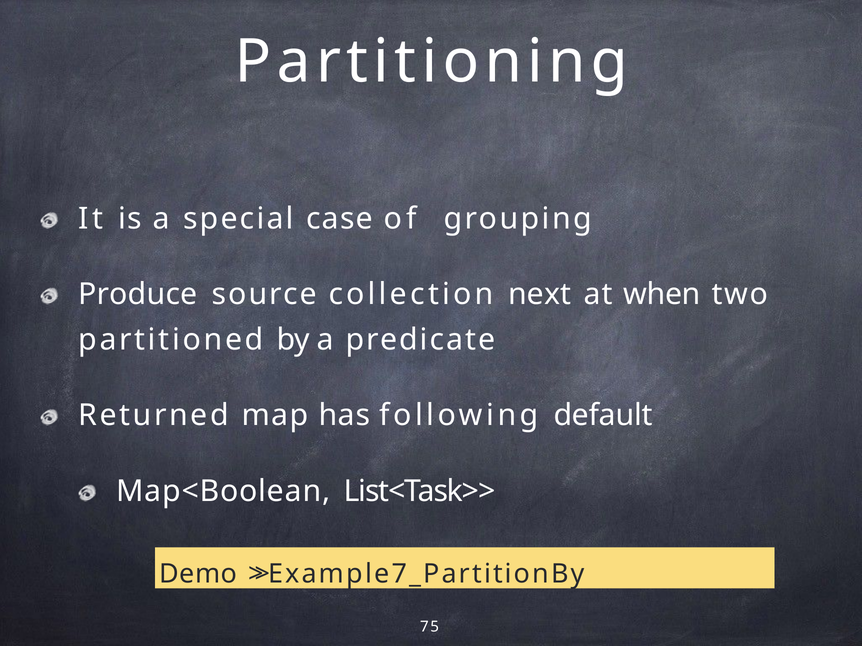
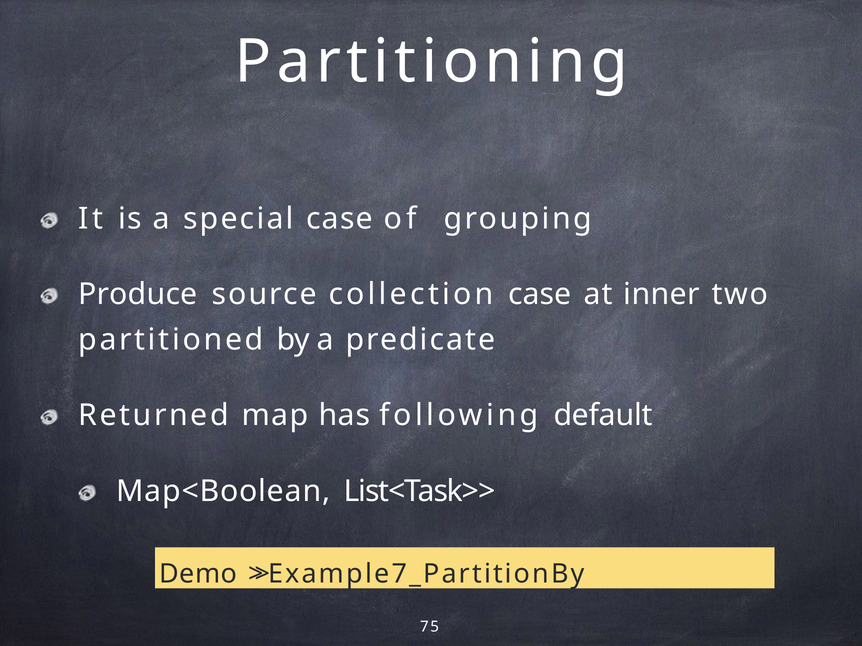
collection next: next -> case
when: when -> inner
